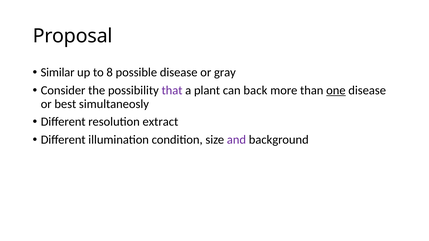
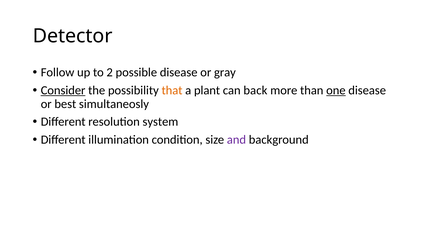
Proposal: Proposal -> Detector
Similar: Similar -> Follow
8: 8 -> 2
Consider underline: none -> present
that colour: purple -> orange
extract: extract -> system
